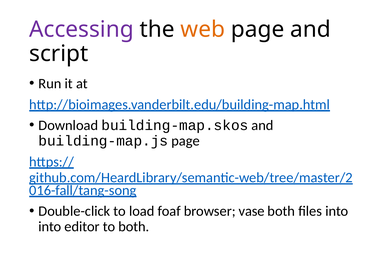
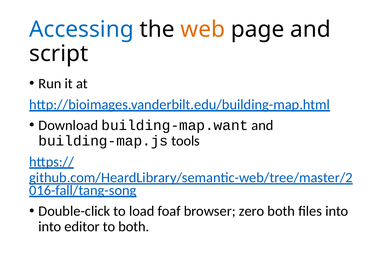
Accessing colour: purple -> blue
building-map.skos: building-map.skos -> building-map.want
building-map.js page: page -> tools
vase: vase -> zero
